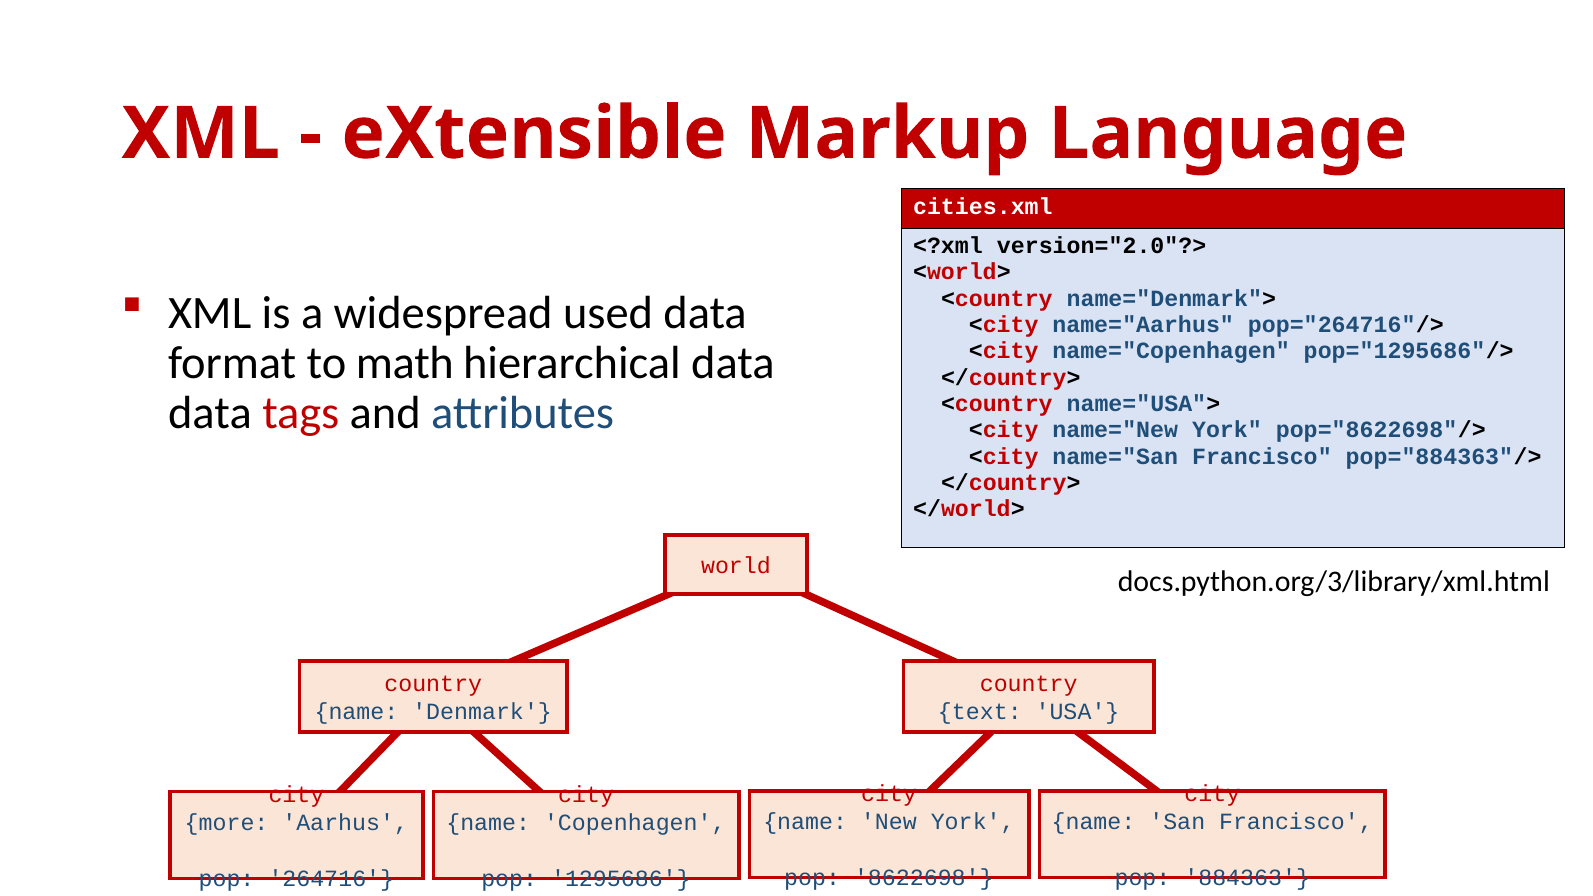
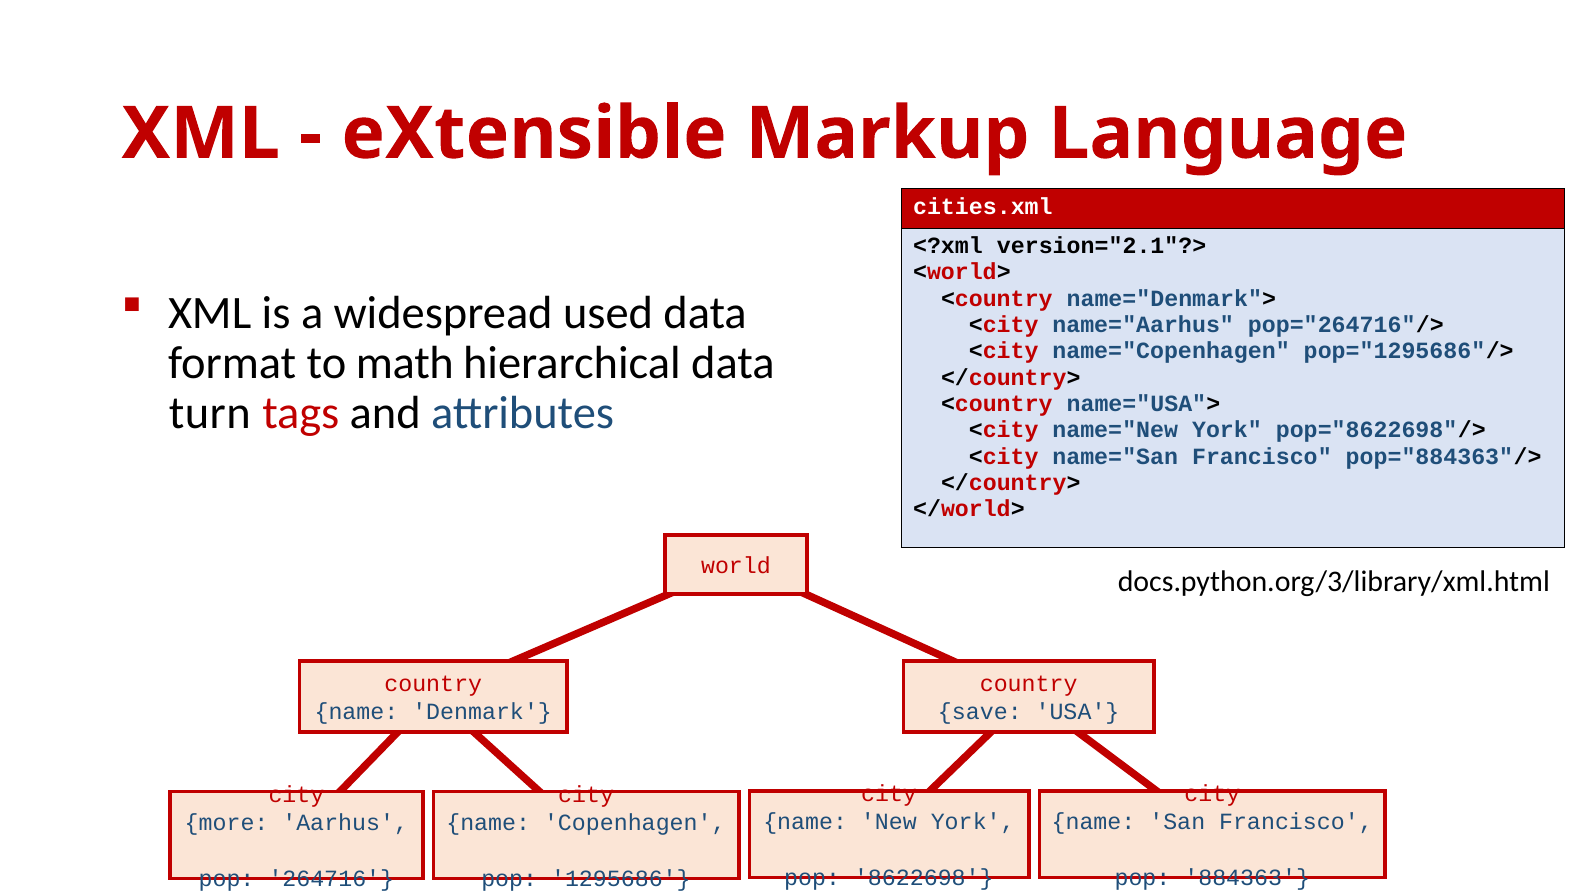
version="2.0"?>: version="2.0"?> -> version="2.1"?>
data at (210, 414): data -> turn
text: text -> save
